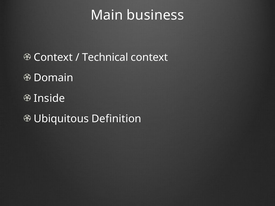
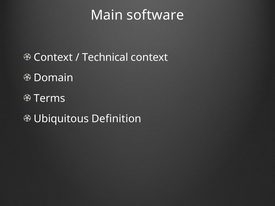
business: business -> software
Inside: Inside -> Terms
